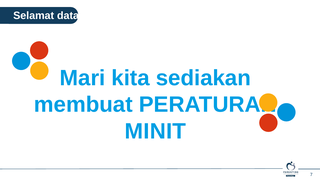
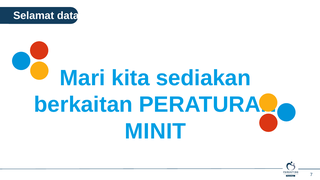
membuat: membuat -> berkaitan
